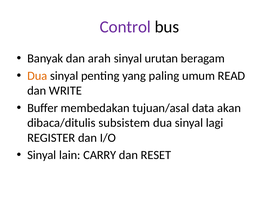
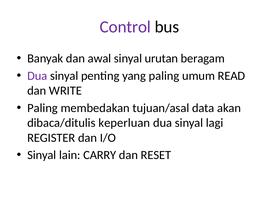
arah: arah -> awal
Dua at (37, 76) colour: orange -> purple
Buffer at (43, 108): Buffer -> Paling
subsistem: subsistem -> keperluan
